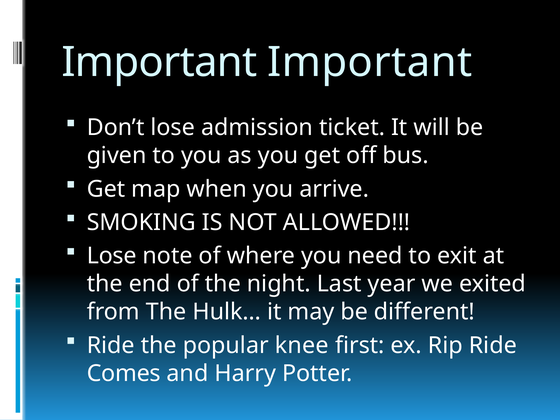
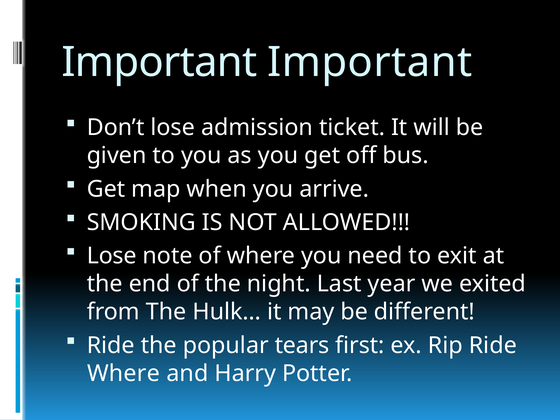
knee: knee -> tears
Comes at (124, 373): Comes -> Where
